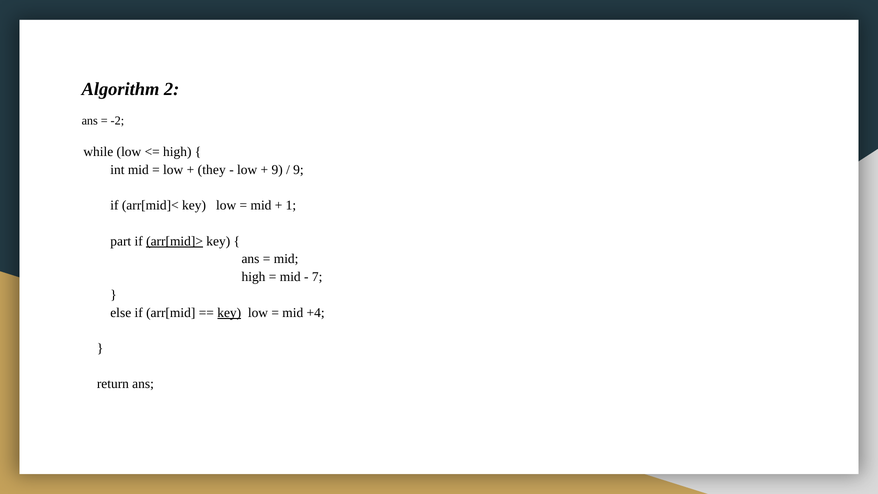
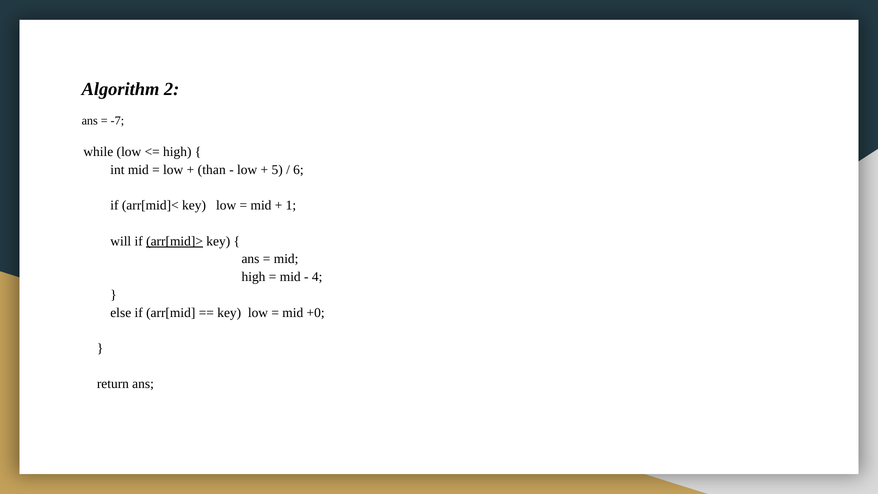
-2: -2 -> -7
they: they -> than
9 at (277, 170): 9 -> 5
9 at (298, 170): 9 -> 6
part: part -> will
7: 7 -> 4
key at (229, 313) underline: present -> none
+4: +4 -> +0
